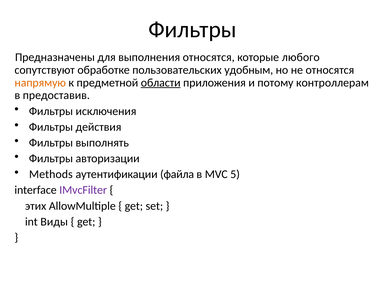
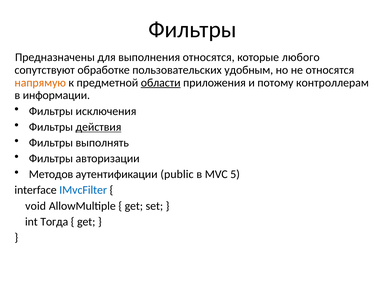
предоставив: предоставив -> информации
действия underline: none -> present
Methods: Methods -> Методов
файла: файла -> public
IMvcFilter colour: purple -> blue
этих: этих -> void
Виды: Виды -> Тогда
